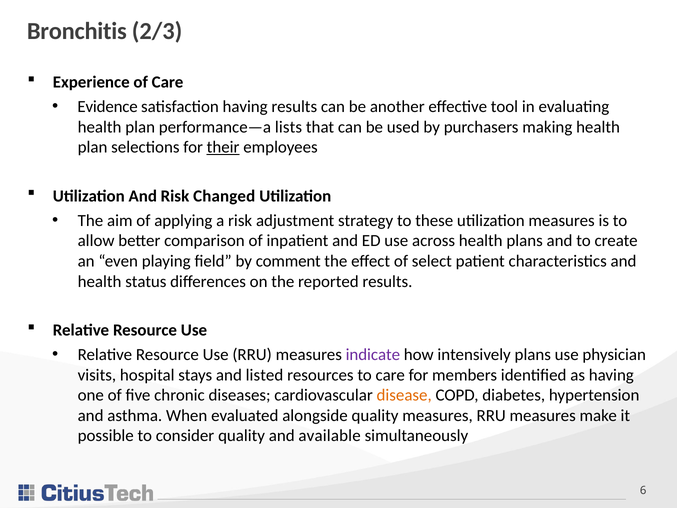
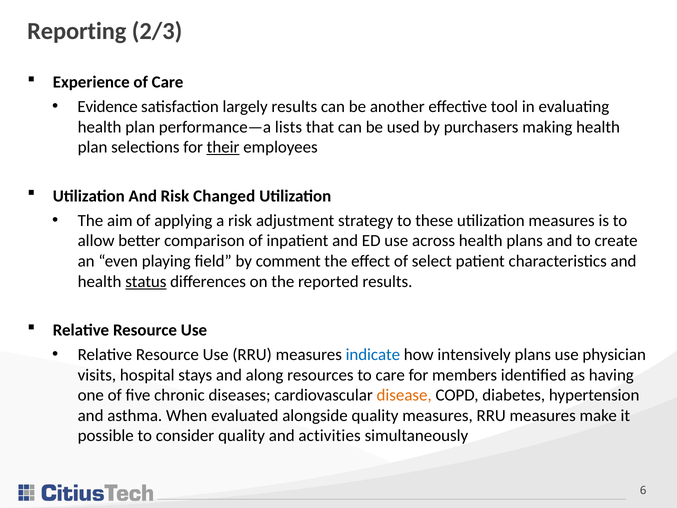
Bronchitis: Bronchitis -> Reporting
satisfaction having: having -> largely
status underline: none -> present
indicate colour: purple -> blue
listed: listed -> along
available: available -> activities
